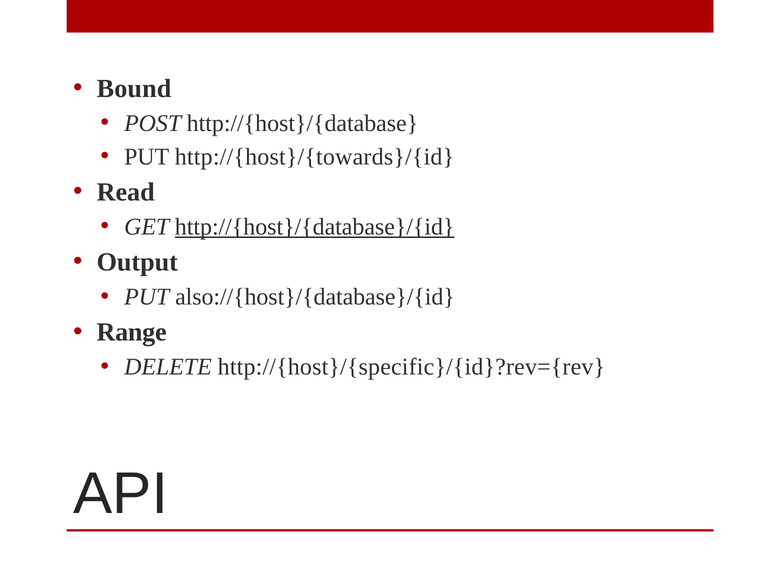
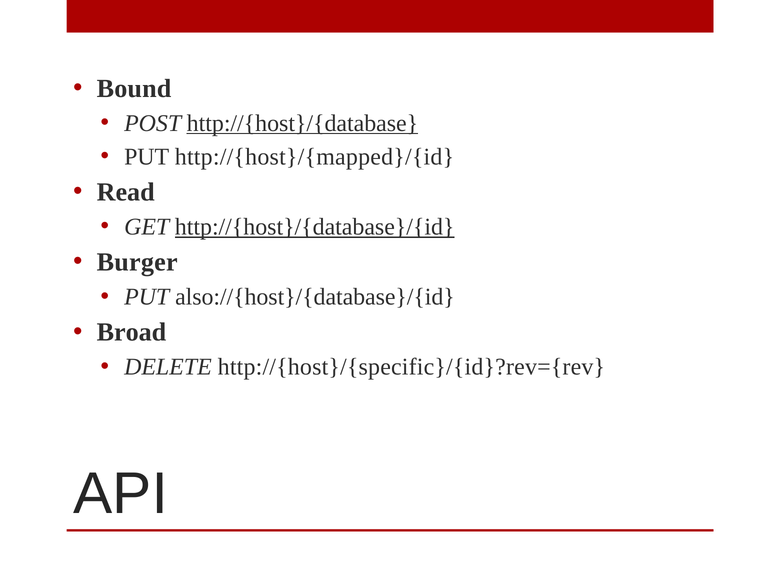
http://{host}/{database underline: none -> present
http://{host}/{towards}/{id: http://{host}/{towards}/{id -> http://{host}/{mapped}/{id
Output: Output -> Burger
Range: Range -> Broad
